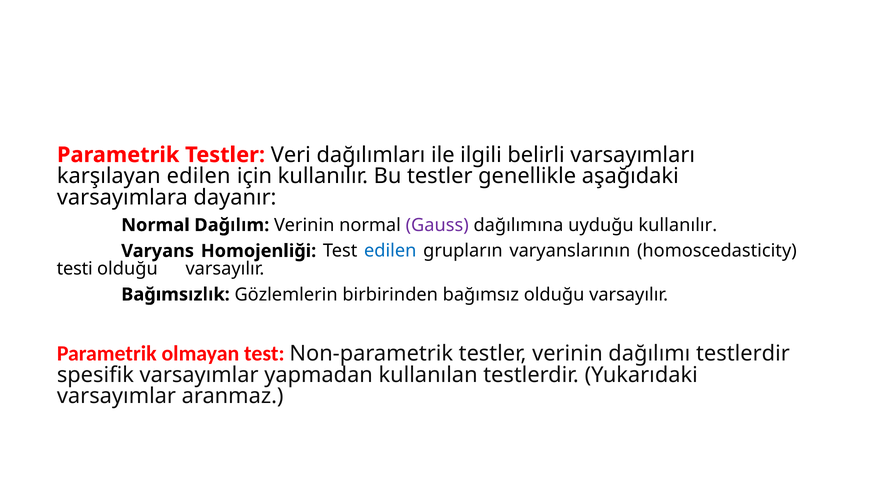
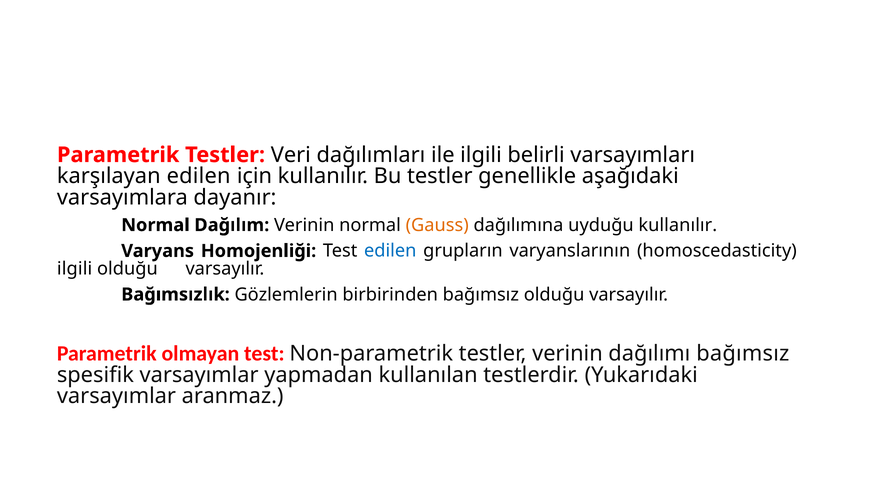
Gauss colour: purple -> orange
testi at (75, 269): testi -> ilgili
dağılımı testlerdir: testlerdir -> bağımsız
